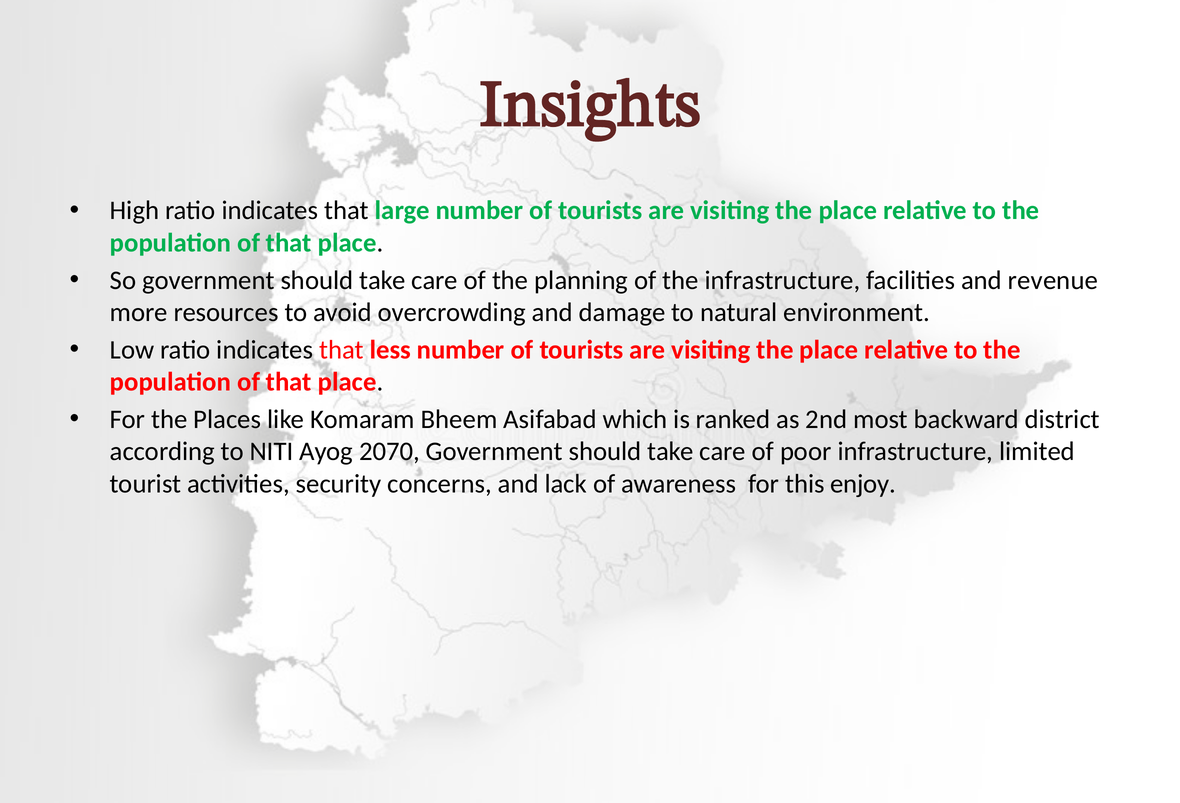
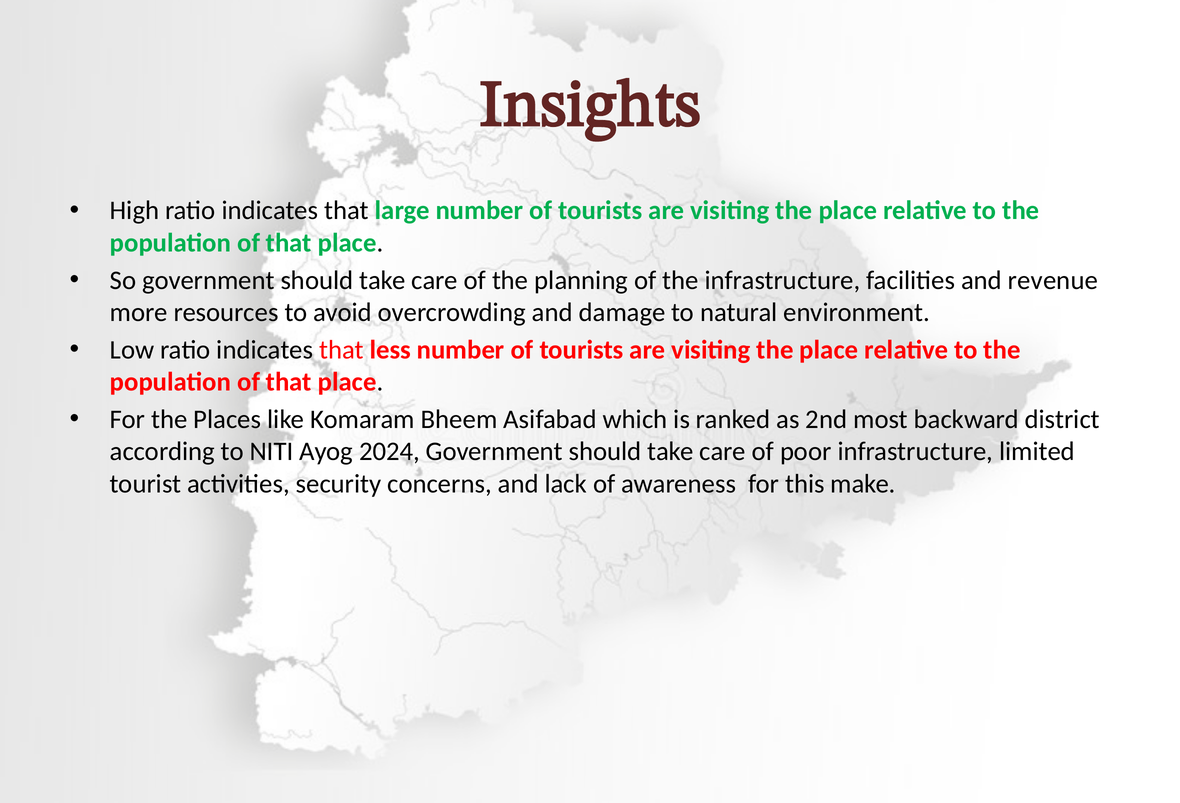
2070: 2070 -> 2024
enjoy: enjoy -> make
